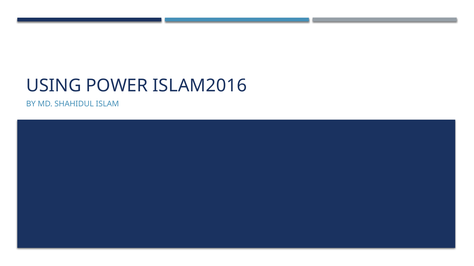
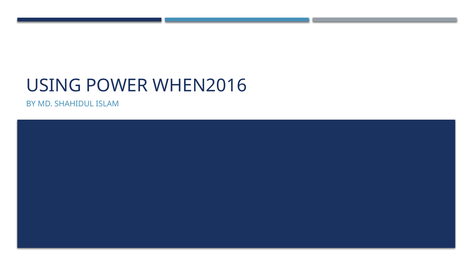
ISLAM2016: ISLAM2016 -> WHEN2016
